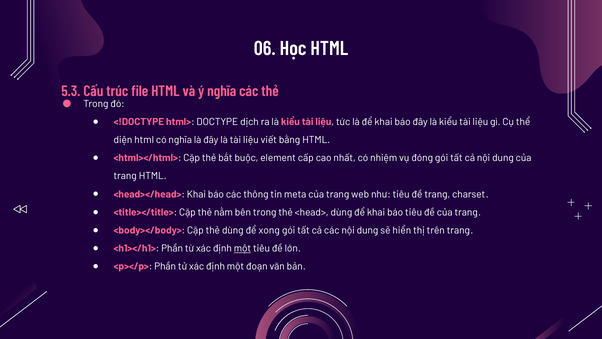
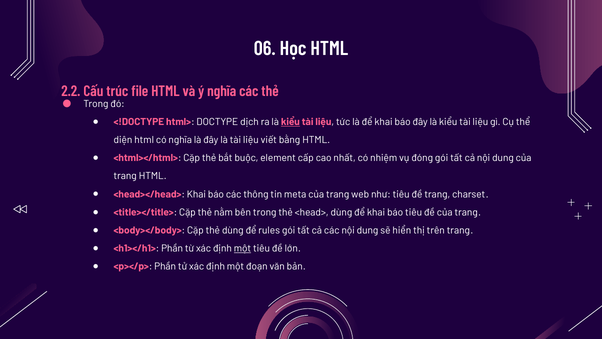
5.3: 5.3 -> 2.2
kiểu at (290, 122) underline: none -> present
xong: xong -> rules
